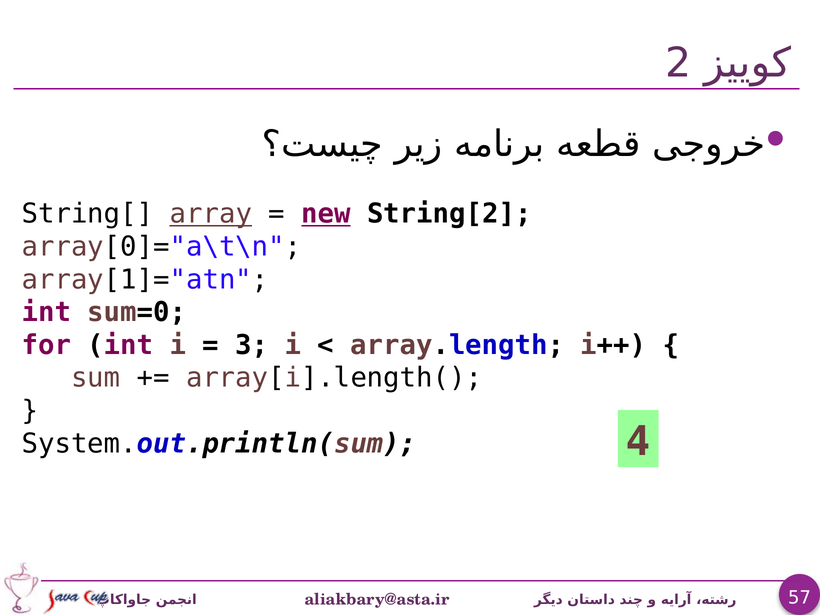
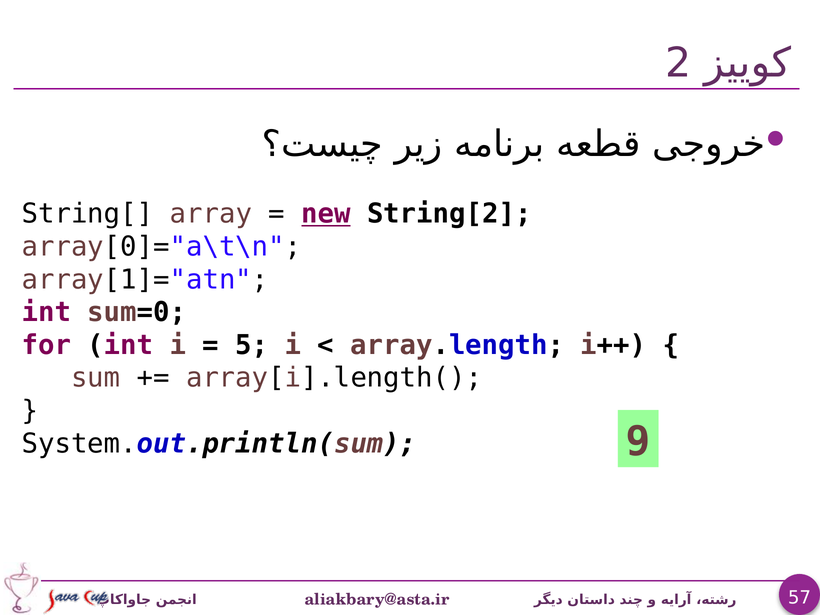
array underline: present -> none
3: 3 -> 5
4: 4 -> 9
